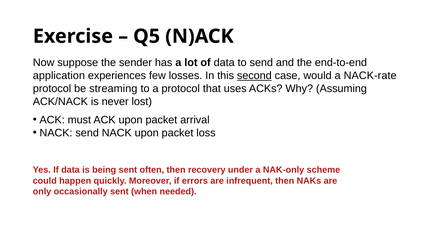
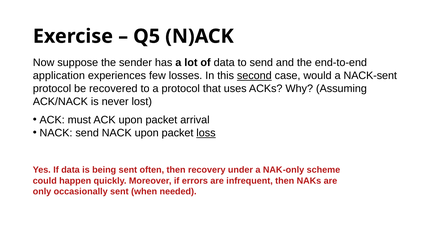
NACK-rate: NACK-rate -> NACK-sent
streaming: streaming -> recovered
loss underline: none -> present
